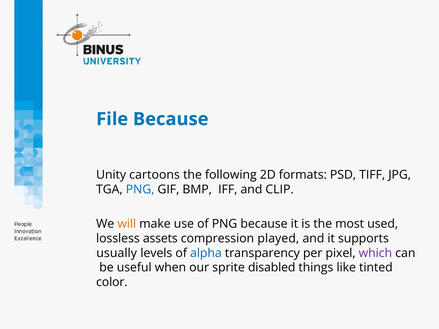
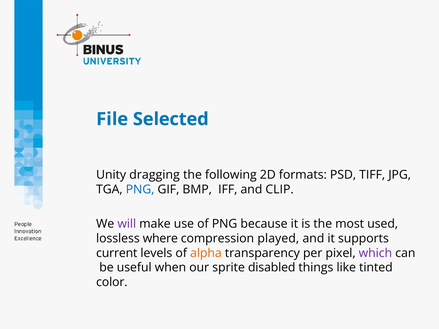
File Because: Because -> Selected
cartoons: cartoons -> dragging
will colour: orange -> purple
assets: assets -> where
usually: usually -> current
alpha colour: blue -> orange
